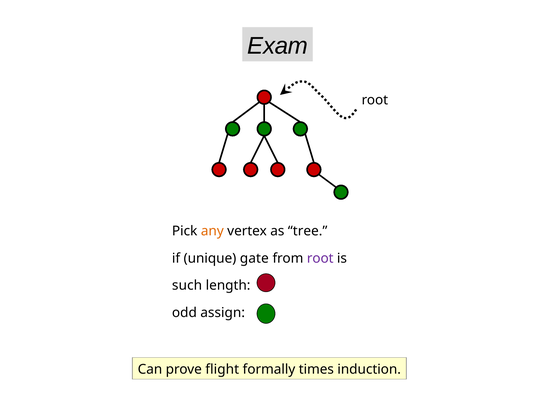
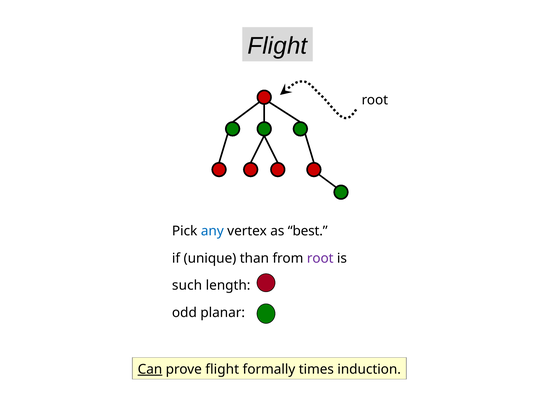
Exam at (278, 46): Exam -> Flight
any colour: orange -> blue
tree: tree -> best
gate: gate -> than
assign: assign -> planar
Can underline: none -> present
